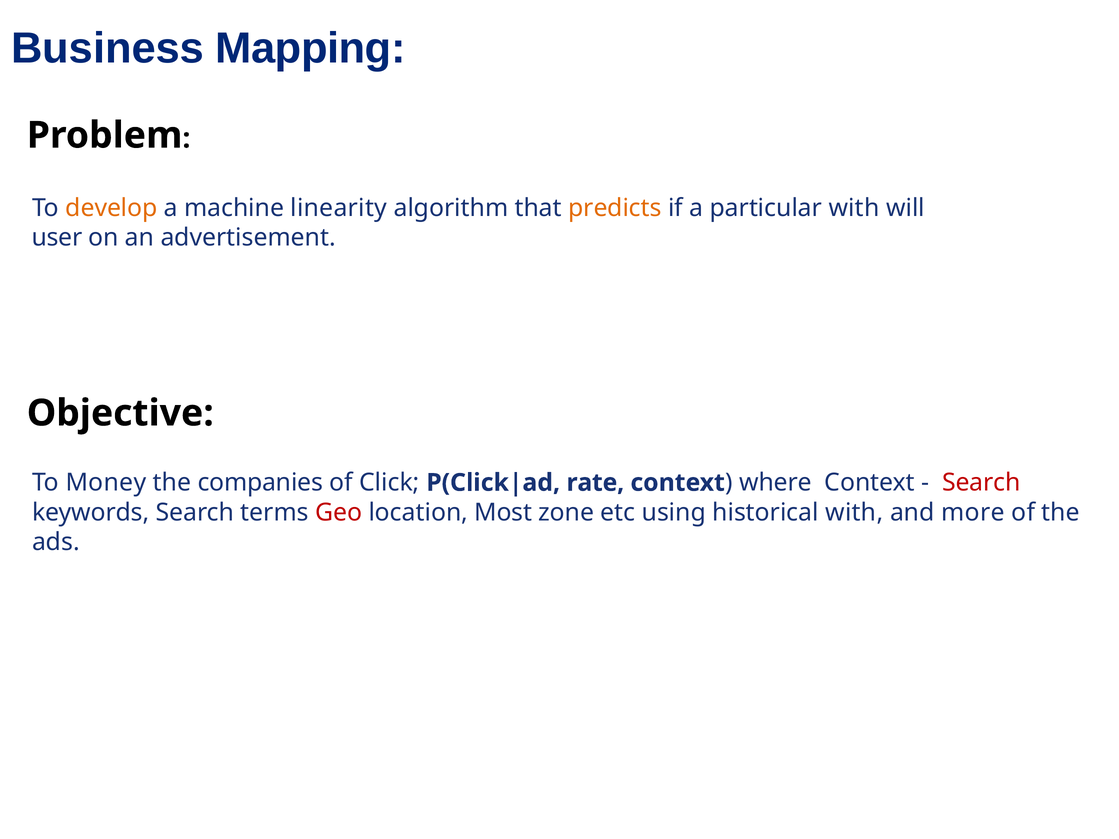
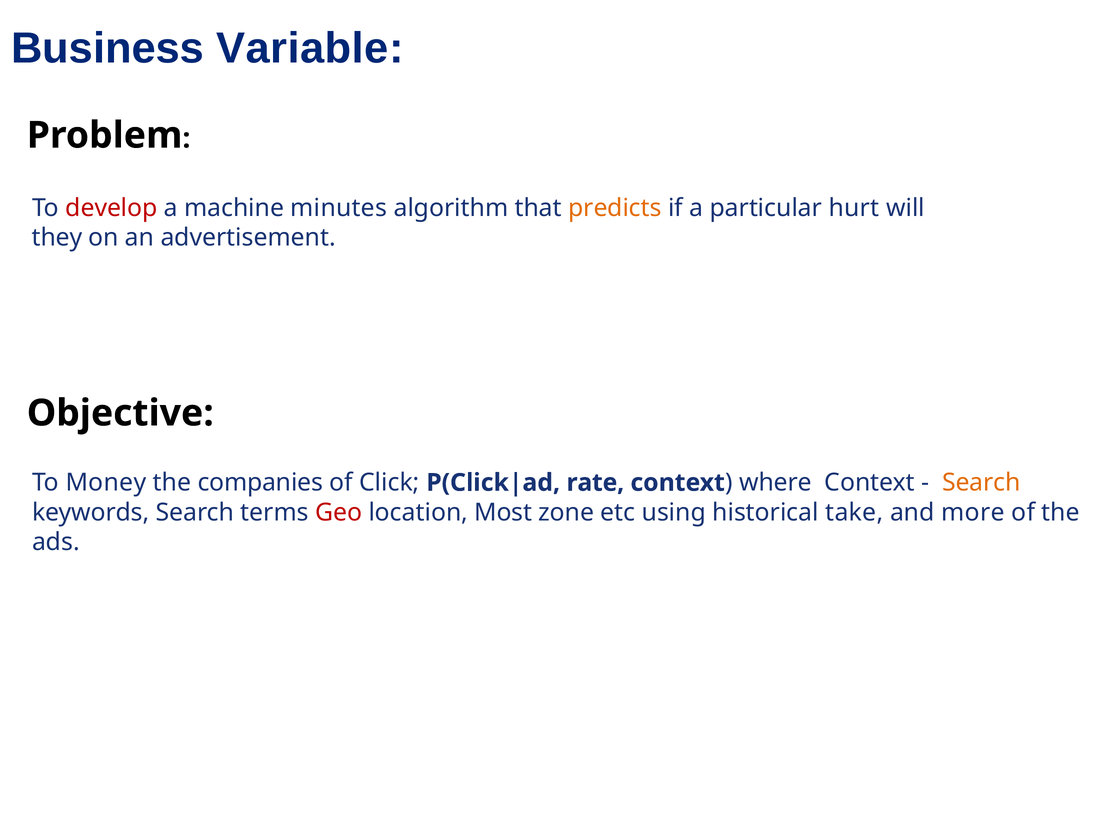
Mapping: Mapping -> Variable
develop colour: orange -> red
linearity: linearity -> minutes
particular with: with -> hurt
user: user -> they
Search at (981, 483) colour: red -> orange
historical with: with -> take
